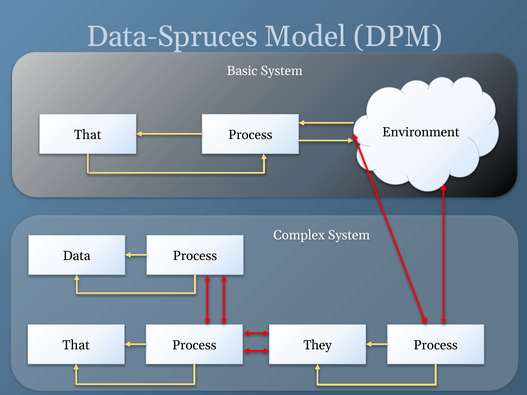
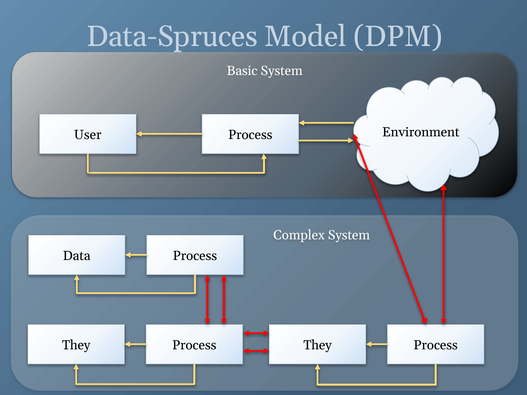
That at (88, 135): That -> User
That at (76, 345): That -> They
